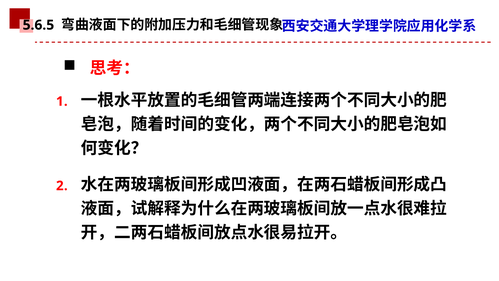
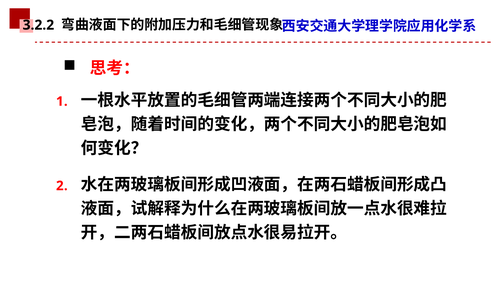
5.6.5: 5.6.5 -> 3.2.2
